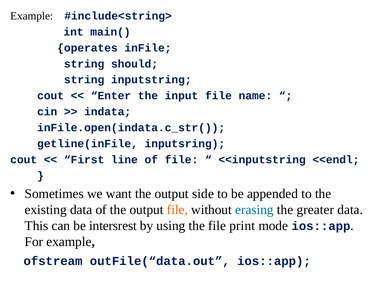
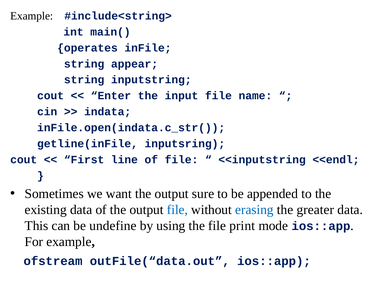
should: should -> appear
side: side -> sure
file at (177, 210) colour: orange -> blue
intersrest: intersrest -> undefine
